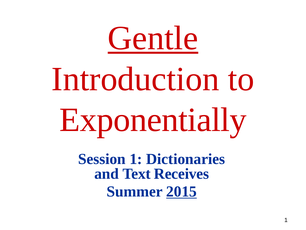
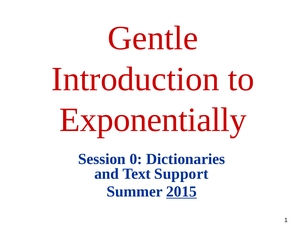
Gentle underline: present -> none
Session 1: 1 -> 0
Receives: Receives -> Support
